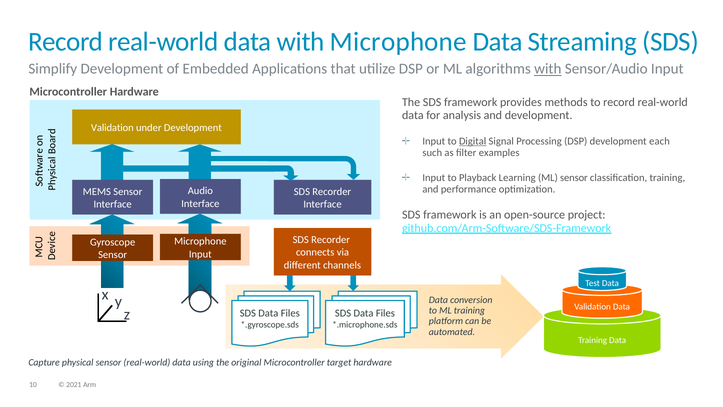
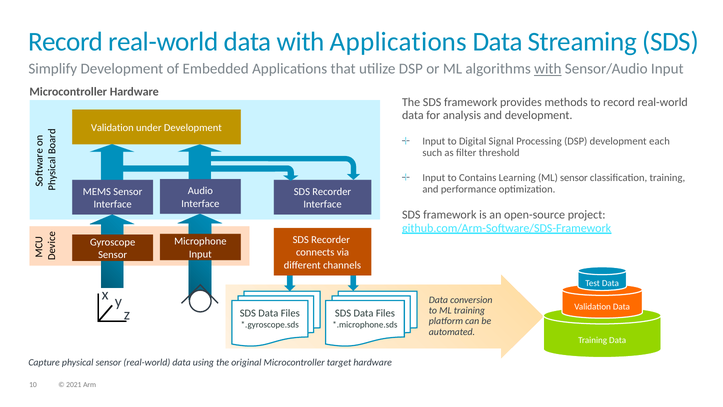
with Microphone: Microphone -> Applications
Digital underline: present -> none
examples: examples -> threshold
Playback: Playback -> Contains
